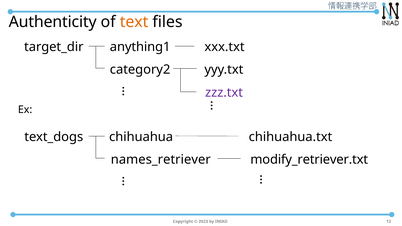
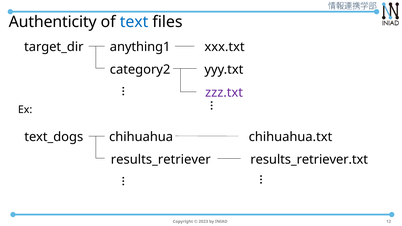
text colour: orange -> blue
names_retriever: names_retriever -> results_retriever
modify_retriever.txt: modify_retriever.txt -> results_retriever.txt
